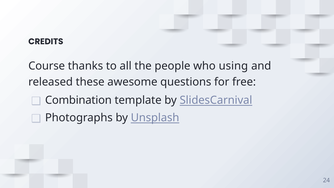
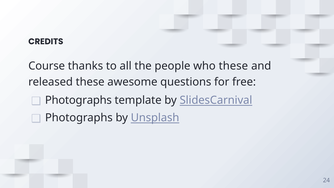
who using: using -> these
Combination at (78, 100): Combination -> Photographs
